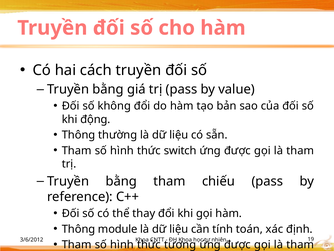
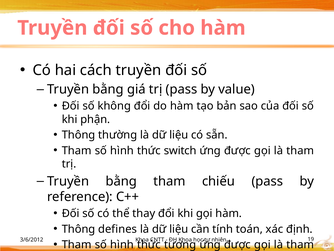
động: động -> phận
module: module -> defines
